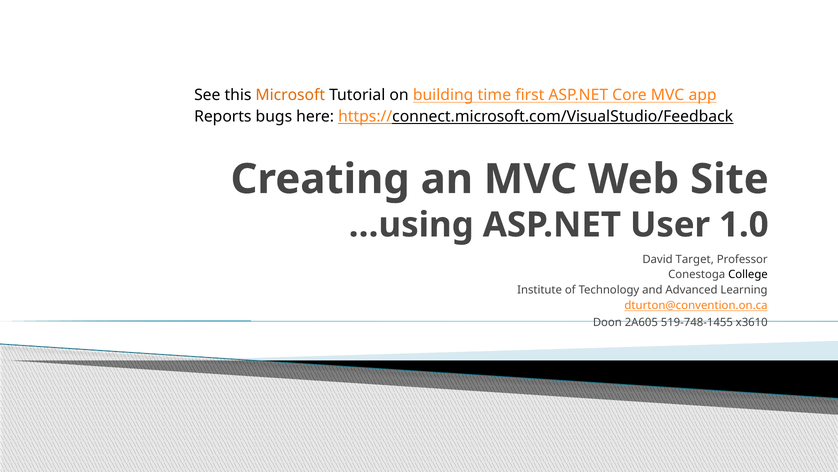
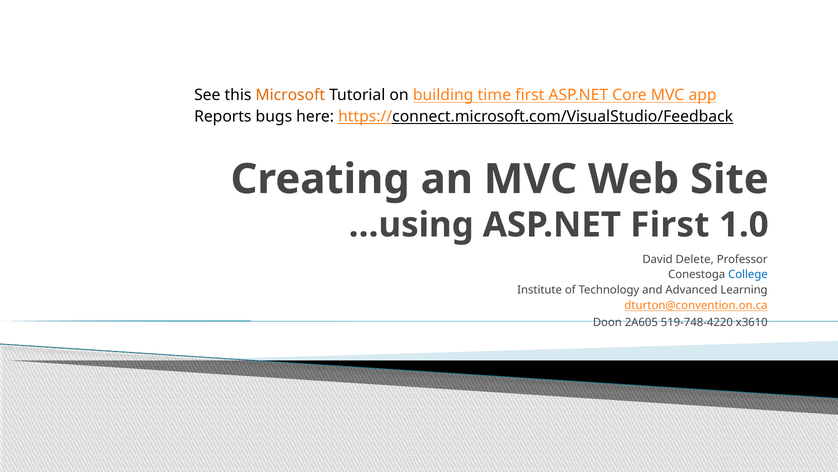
ASP.NET User: User -> First
Target: Target -> Delete
College colour: black -> blue
519-748-1455: 519-748-1455 -> 519-748-4220
